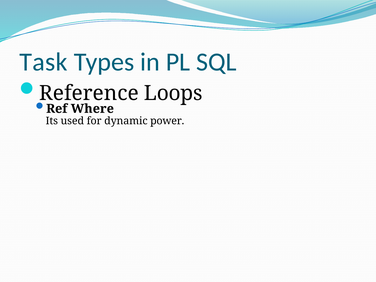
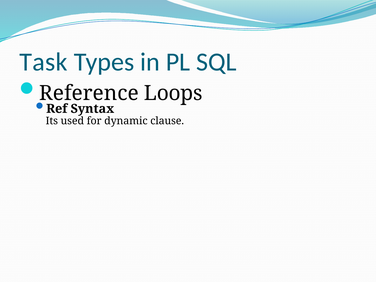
Where: Where -> Syntax
power: power -> clause
